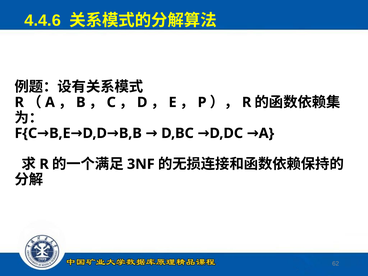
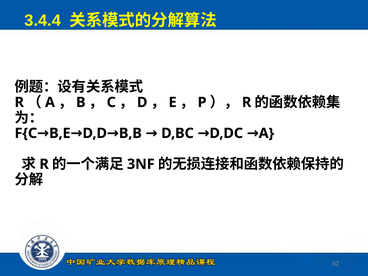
4.4.6: 4.4.6 -> 3.4.4
